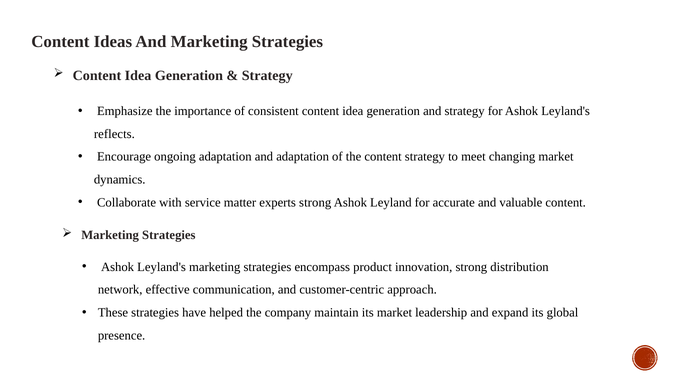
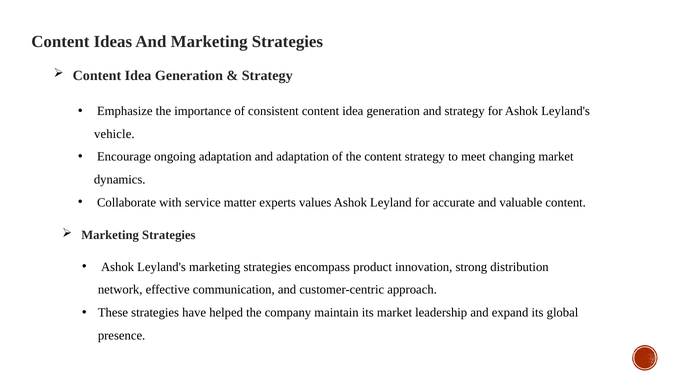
reflects: reflects -> vehicle
experts strong: strong -> values
